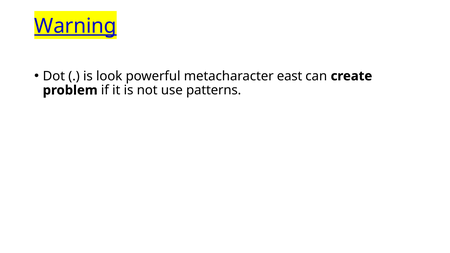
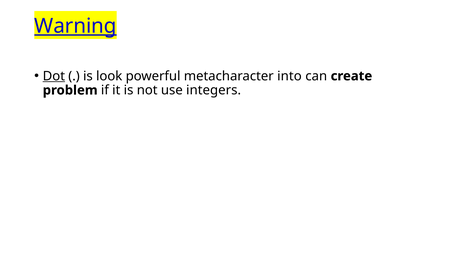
Dot underline: none -> present
east: east -> into
patterns: patterns -> integers
